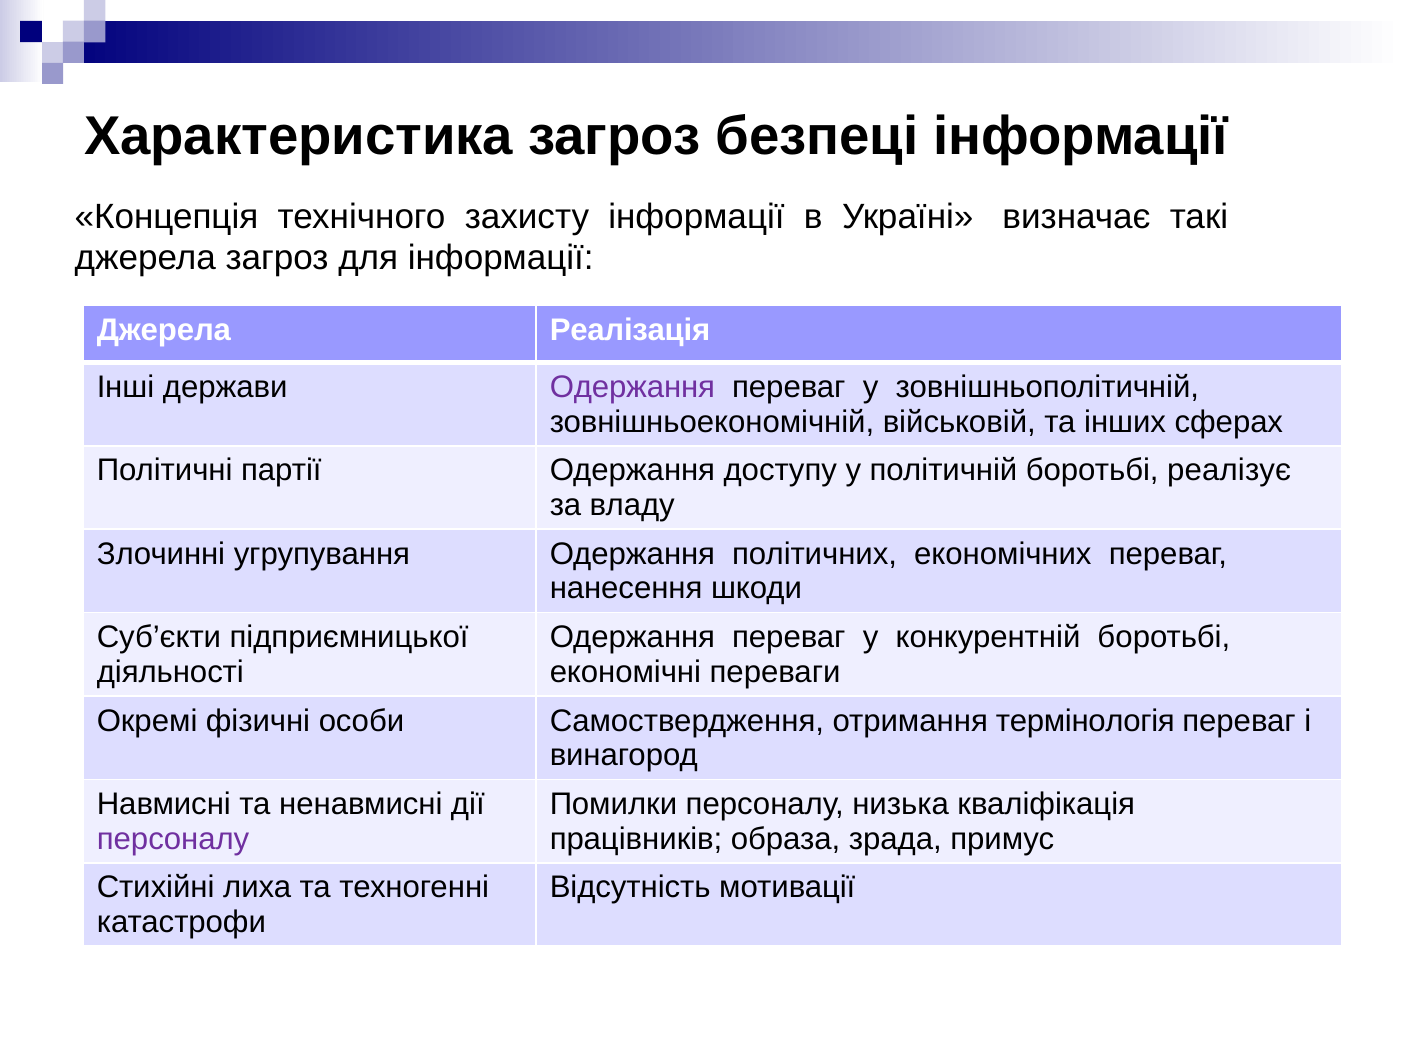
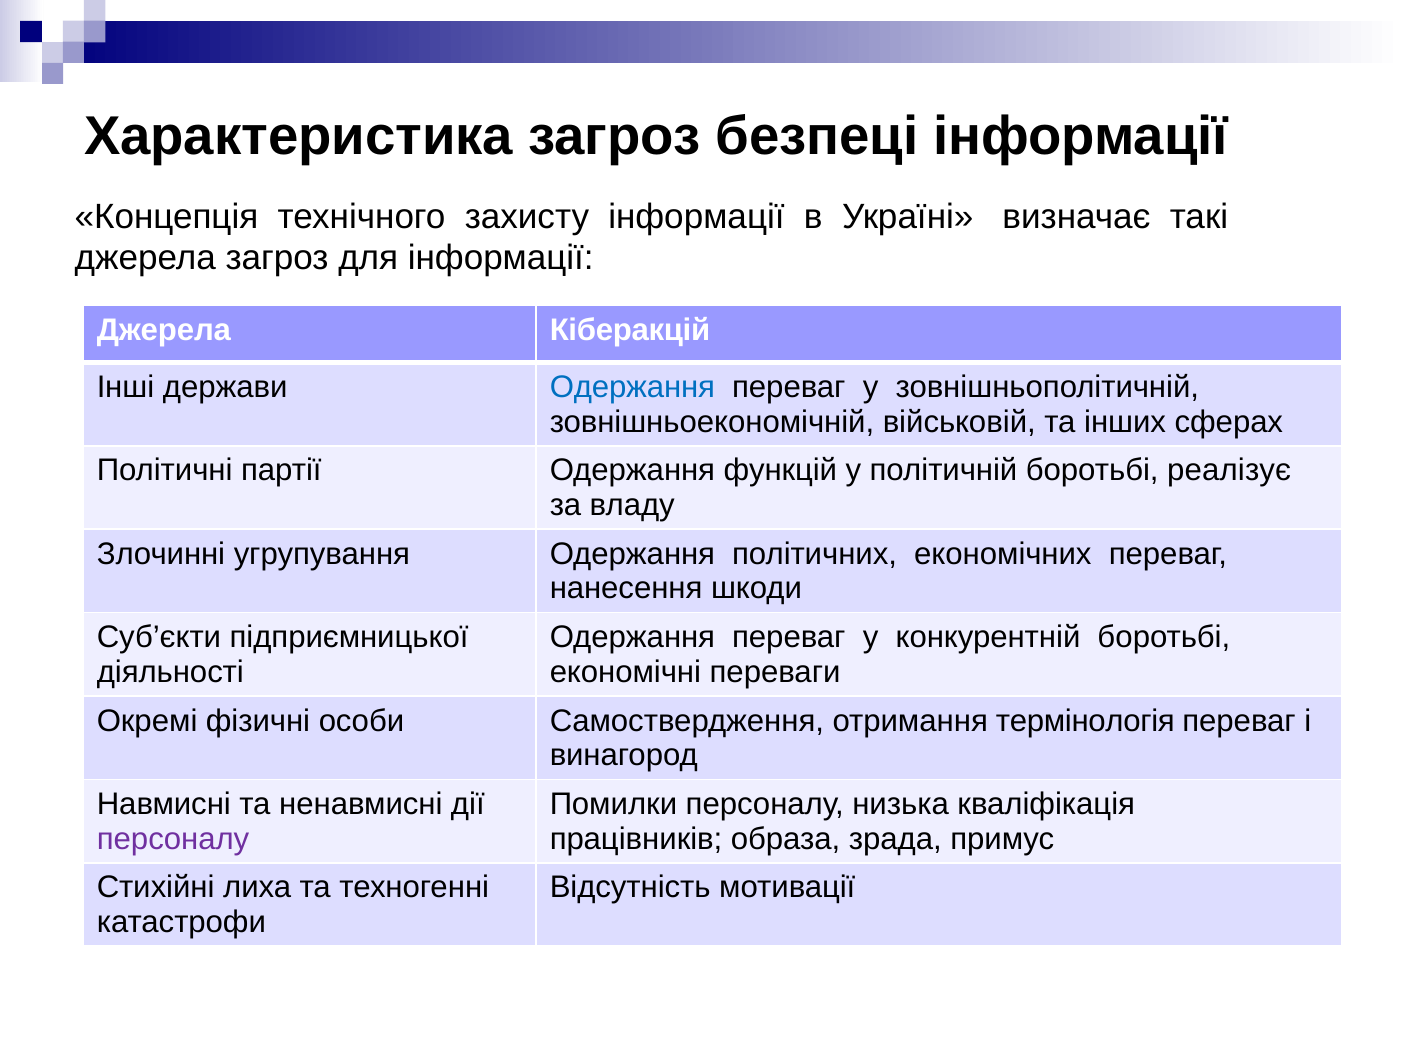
Реалізація: Реалізація -> Кіберакцій
Одержання at (632, 387) colour: purple -> blue
доступу: доступу -> функцій
